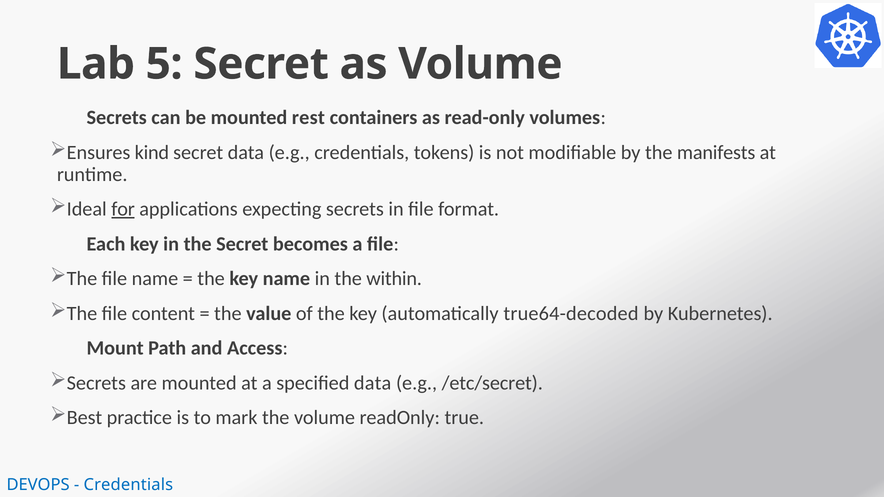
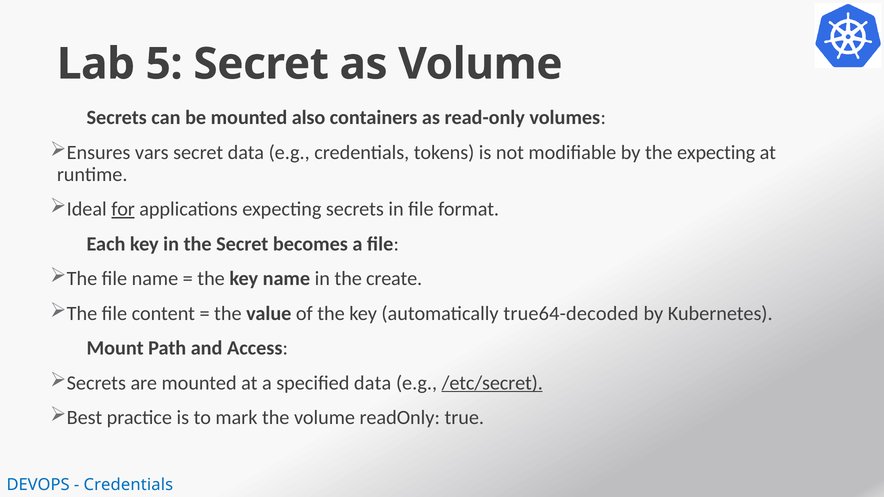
rest: rest -> also
kind: kind -> vars
the manifests: manifests -> expecting
within: within -> create
/etc/secret underline: none -> present
